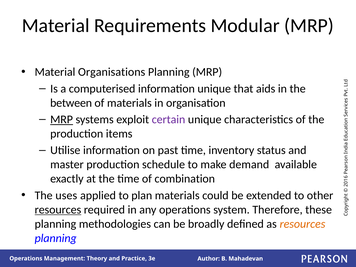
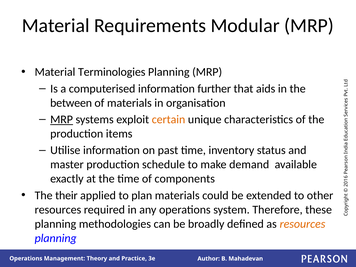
Organisations: Organisations -> Terminologies
information unique: unique -> further
certain colour: purple -> orange
combination: combination -> components
uses: uses -> their
resources at (58, 210) underline: present -> none
